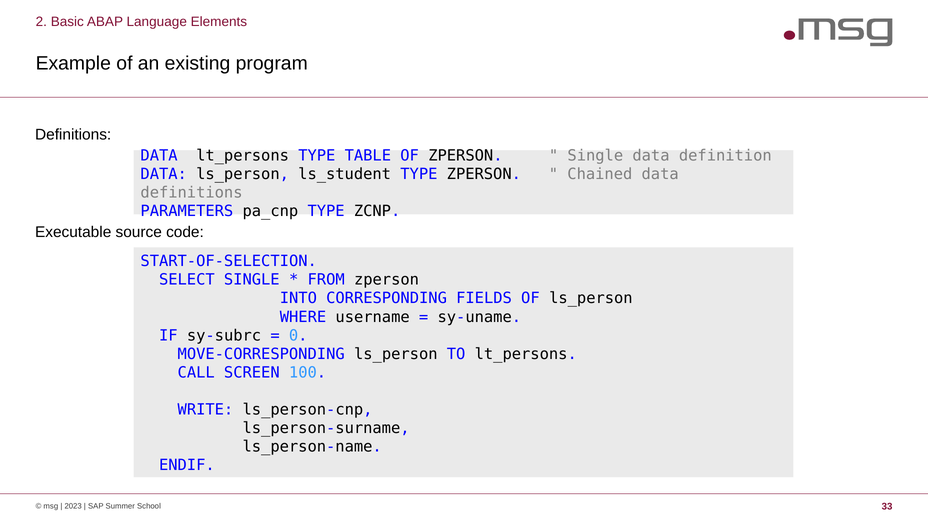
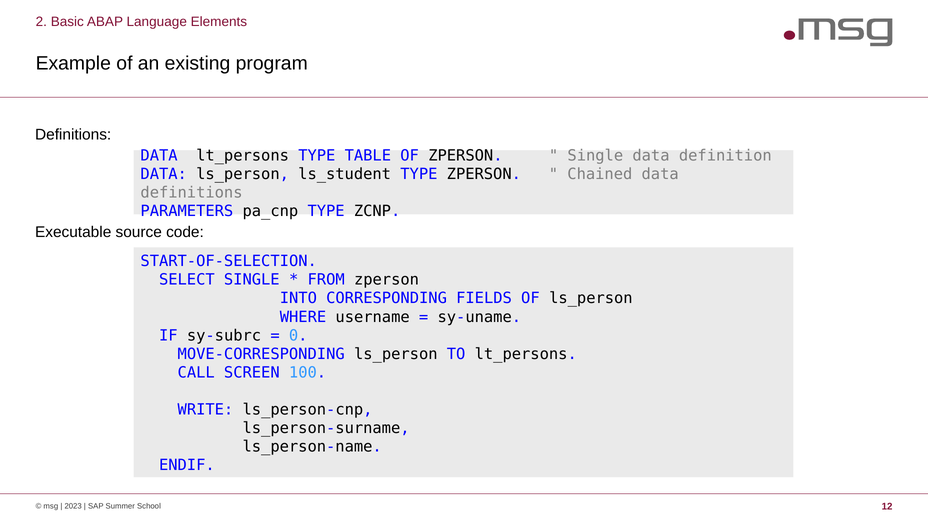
33: 33 -> 12
